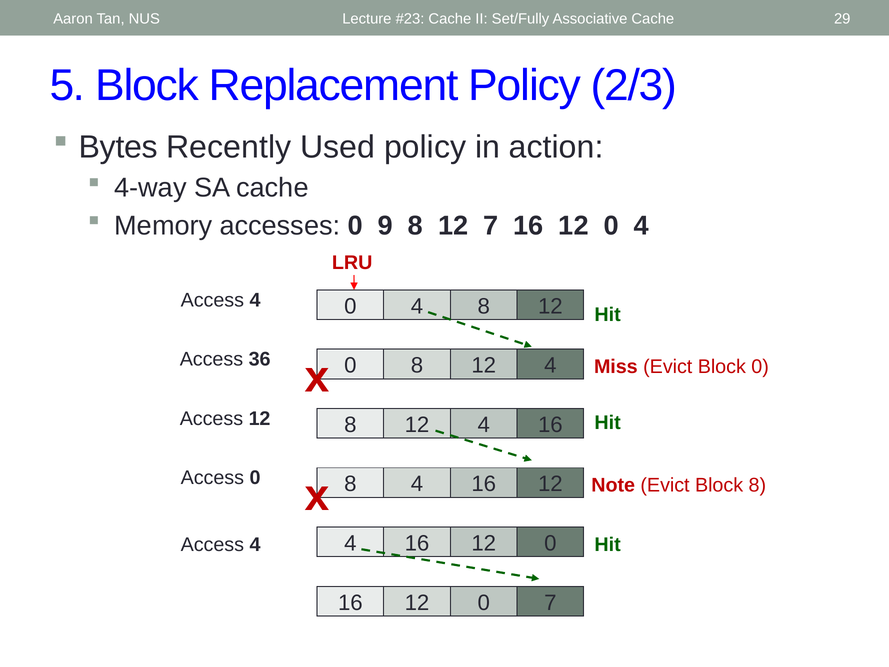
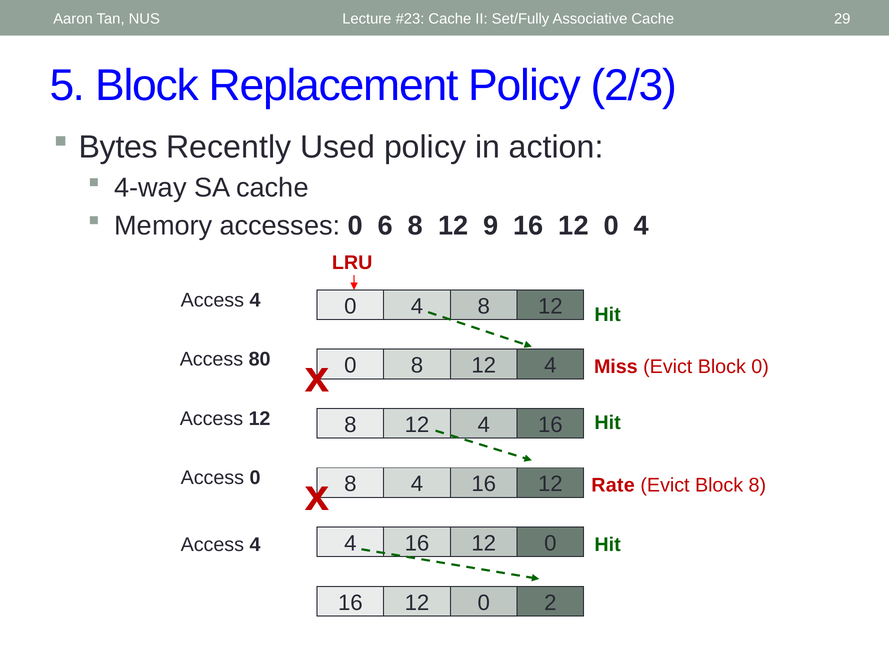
9: 9 -> 6
12 7: 7 -> 9
36: 36 -> 80
Note: Note -> Rate
0 7: 7 -> 2
